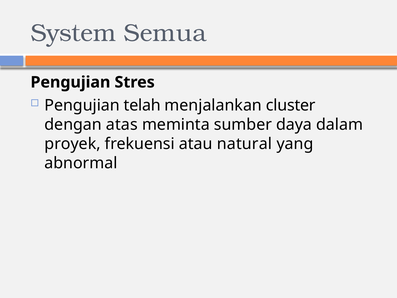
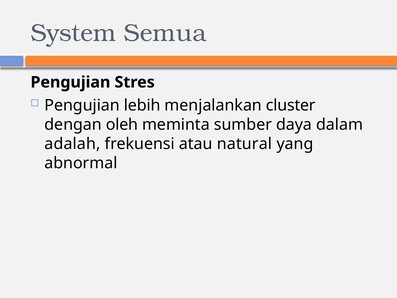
telah: telah -> lebih
atas: atas -> oleh
proyek: proyek -> adalah
